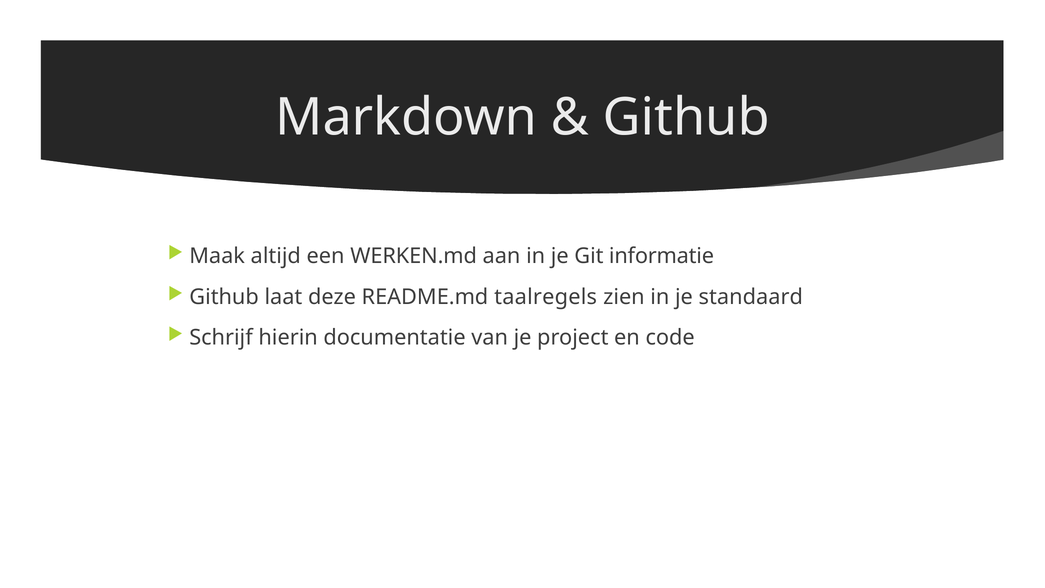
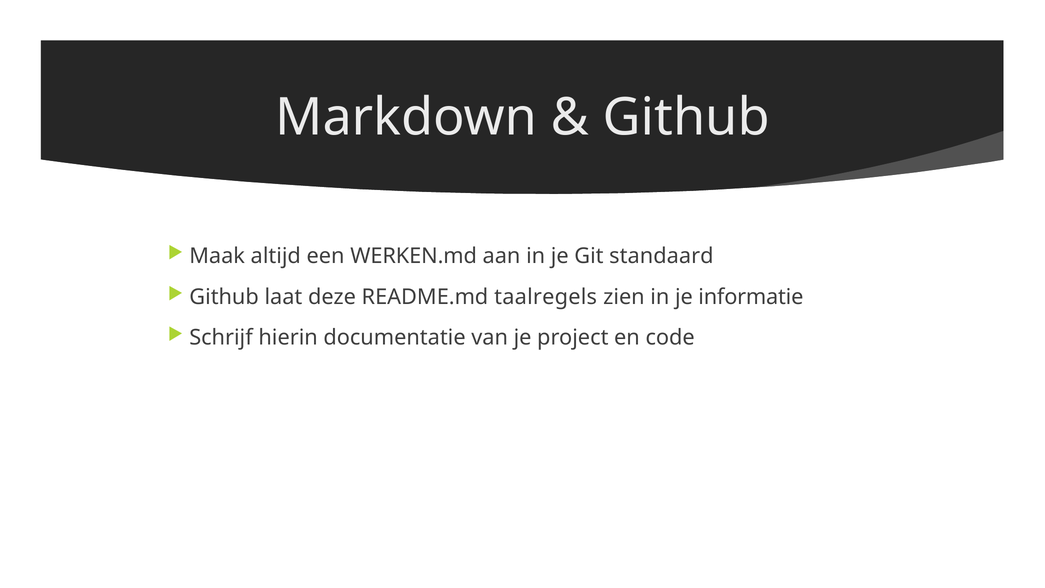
informatie: informatie -> standaard
standaard: standaard -> informatie
